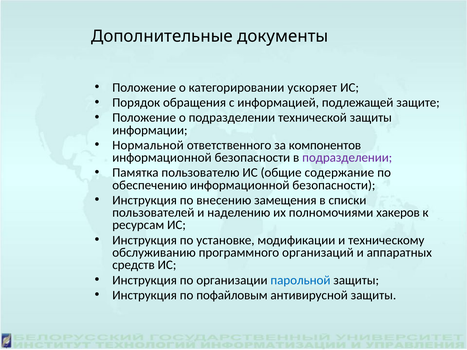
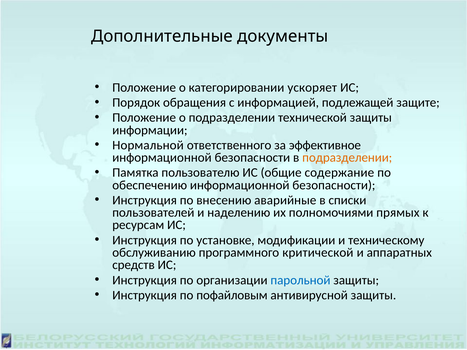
компонентов: компонентов -> эффективное
подразделении at (347, 158) colour: purple -> orange
замещения: замещения -> аварийные
хакеров: хакеров -> прямых
организаций: организаций -> критической
